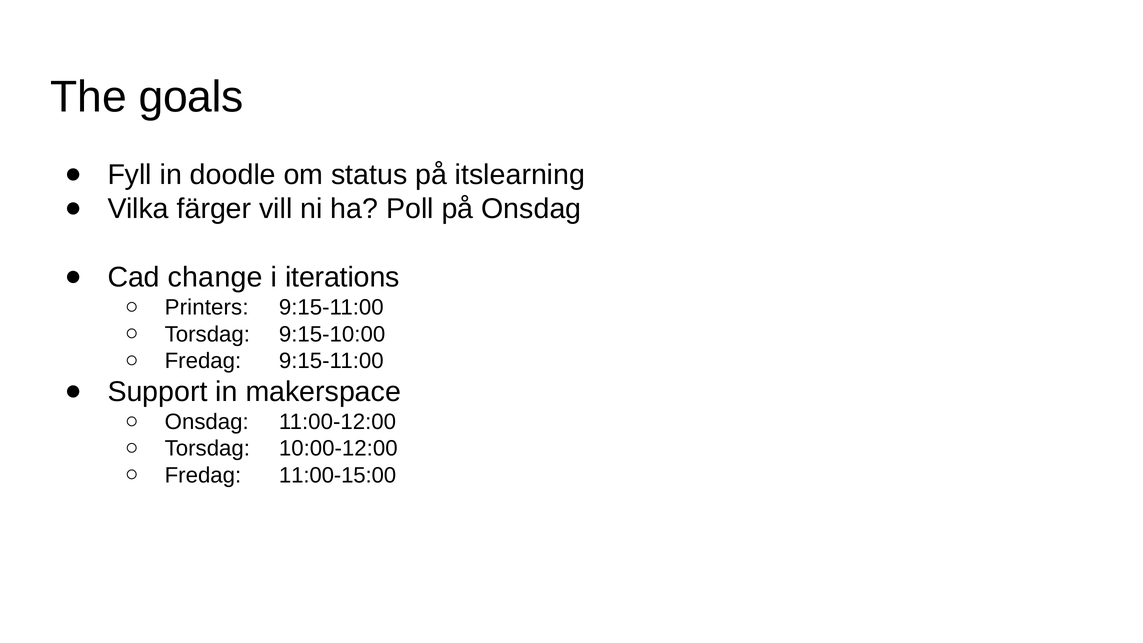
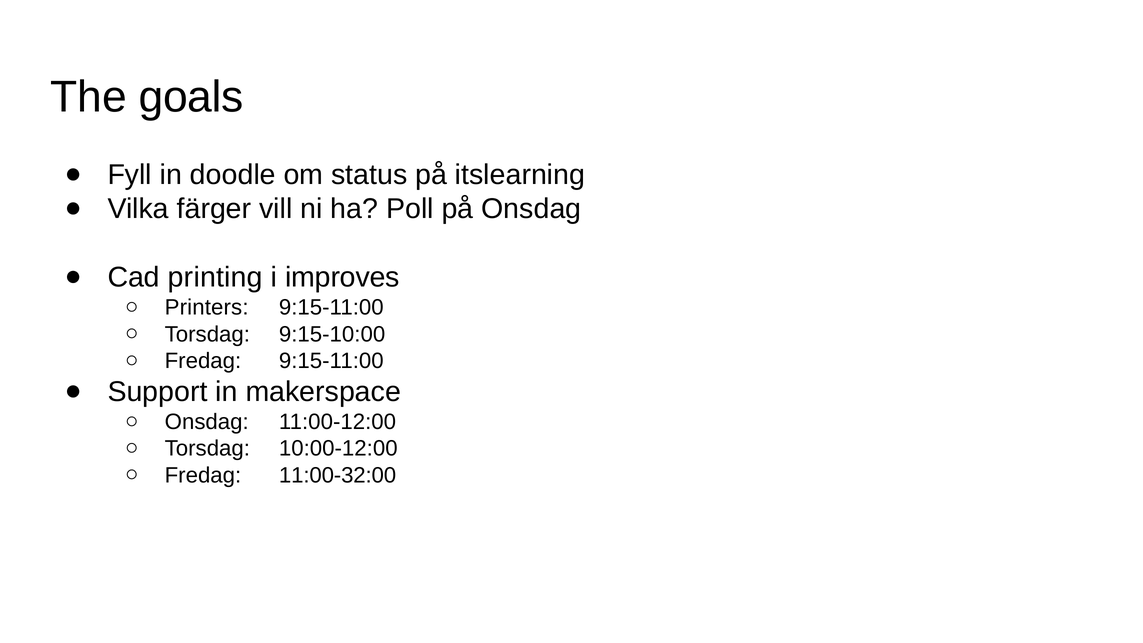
change: change -> printing
iterations: iterations -> improves
11:00-15:00: 11:00-15:00 -> 11:00-32:00
